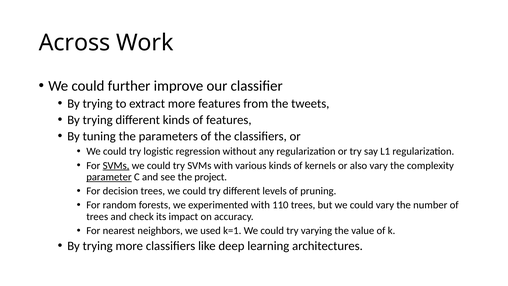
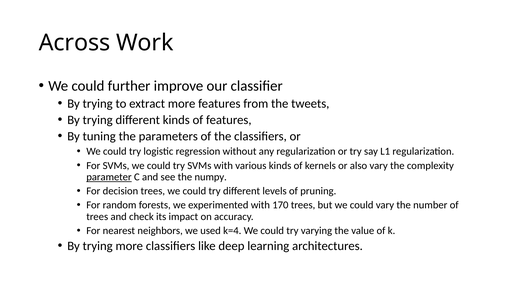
SVMs at (116, 165) underline: present -> none
project: project -> numpy
110: 110 -> 170
k=1: k=1 -> k=4
